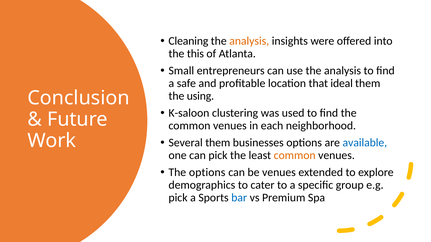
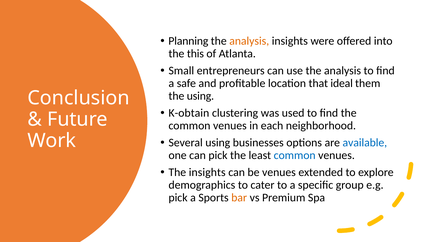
Cleaning: Cleaning -> Planning
K-saloon: K-saloon -> K-obtain
Several them: them -> using
common at (295, 156) colour: orange -> blue
The options: options -> insights
bar colour: blue -> orange
